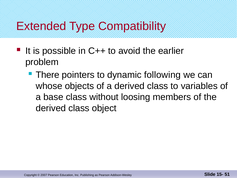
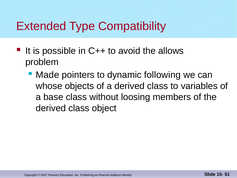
earlier: earlier -> allows
There: There -> Made
